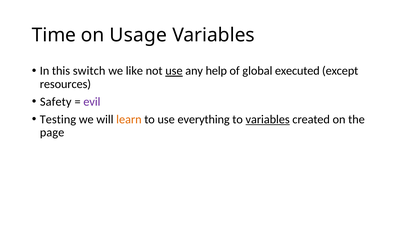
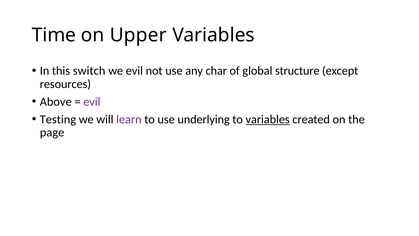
Usage: Usage -> Upper
we like: like -> evil
use at (174, 71) underline: present -> none
help: help -> char
executed: executed -> structure
Safety: Safety -> Above
learn colour: orange -> purple
everything: everything -> underlying
